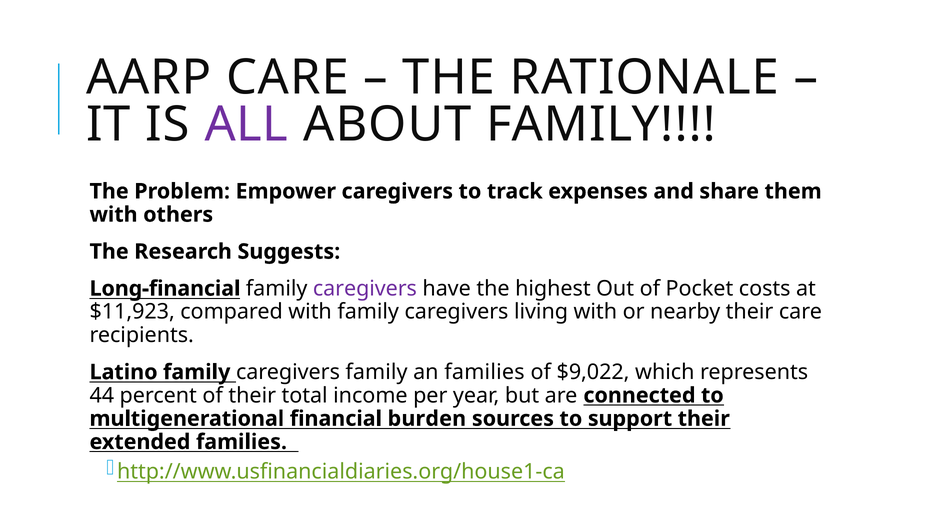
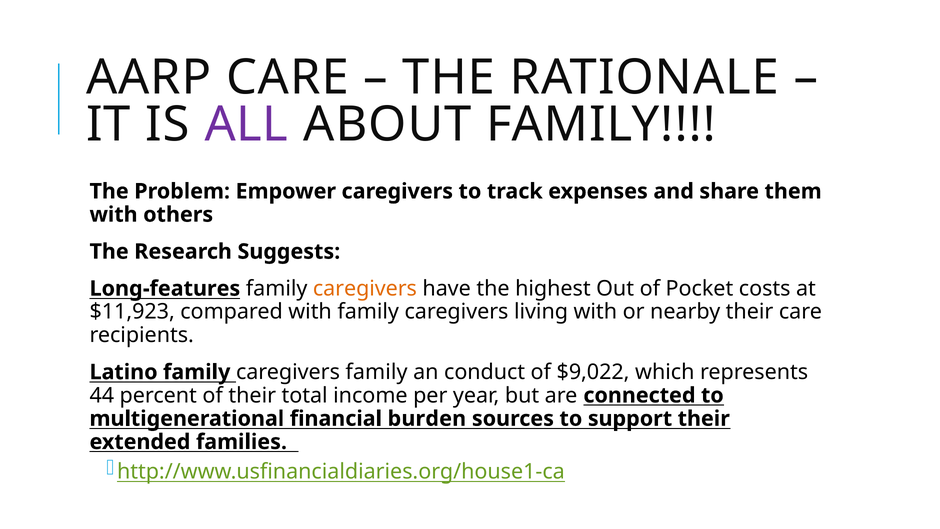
Long-financial: Long-financial -> Long-features
caregivers at (365, 288) colour: purple -> orange
an families: families -> conduct
